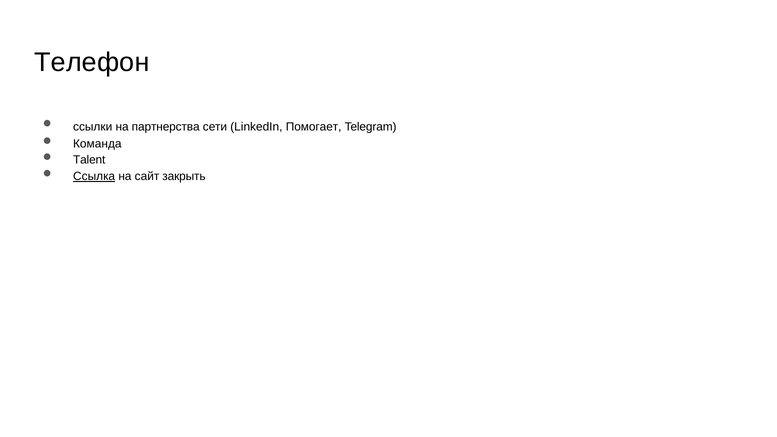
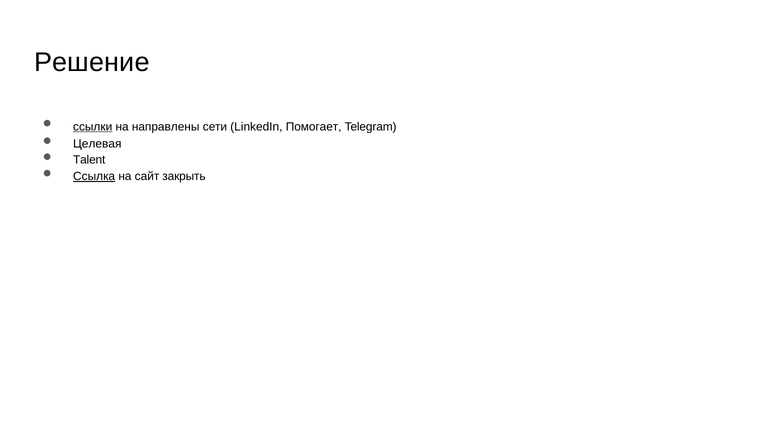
Телефон: Телефон -> Решение
ссылки underline: none -> present
партнерства: партнерства -> направлены
Команда: Команда -> Целевая
